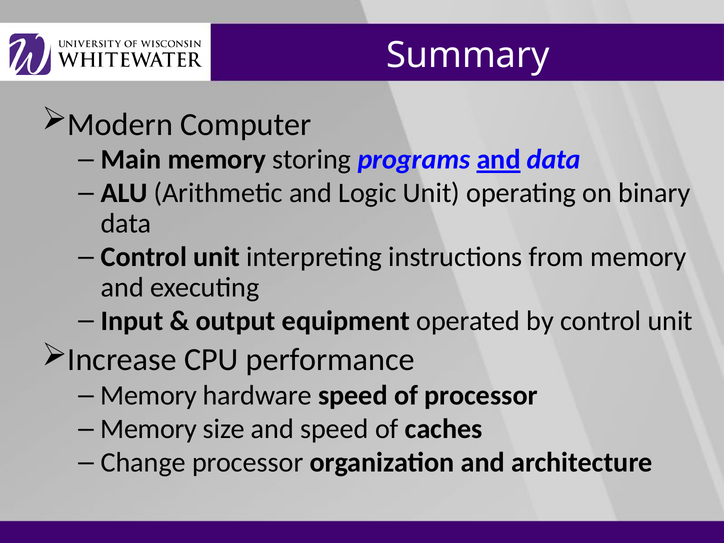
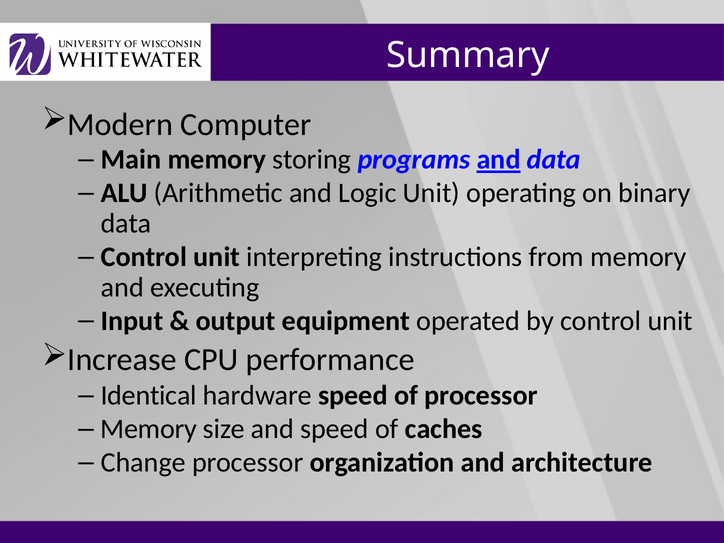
Memory at (149, 395): Memory -> Identical
